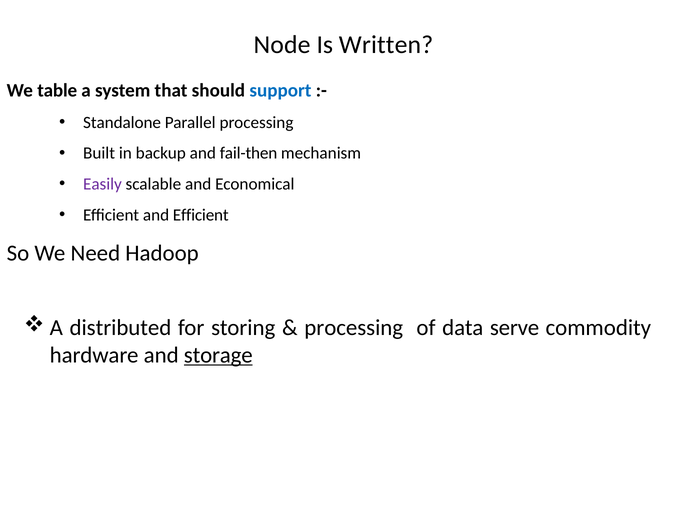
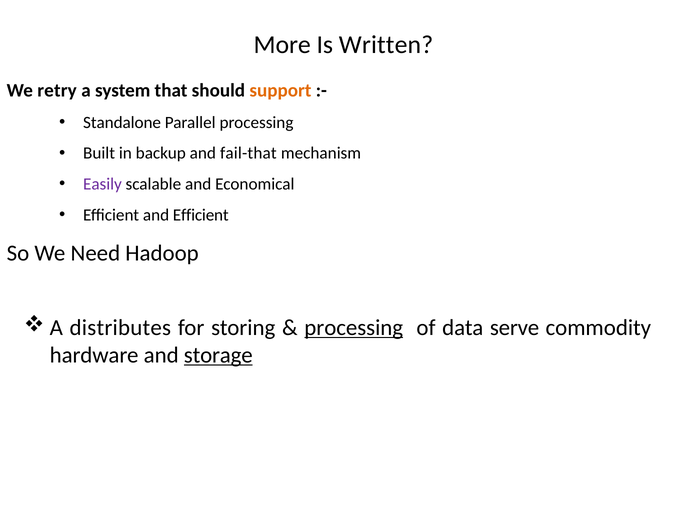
Node: Node -> More
table: table -> retry
support colour: blue -> orange
fail-then: fail-then -> fail-that
distributed: distributed -> distributes
processing at (354, 328) underline: none -> present
